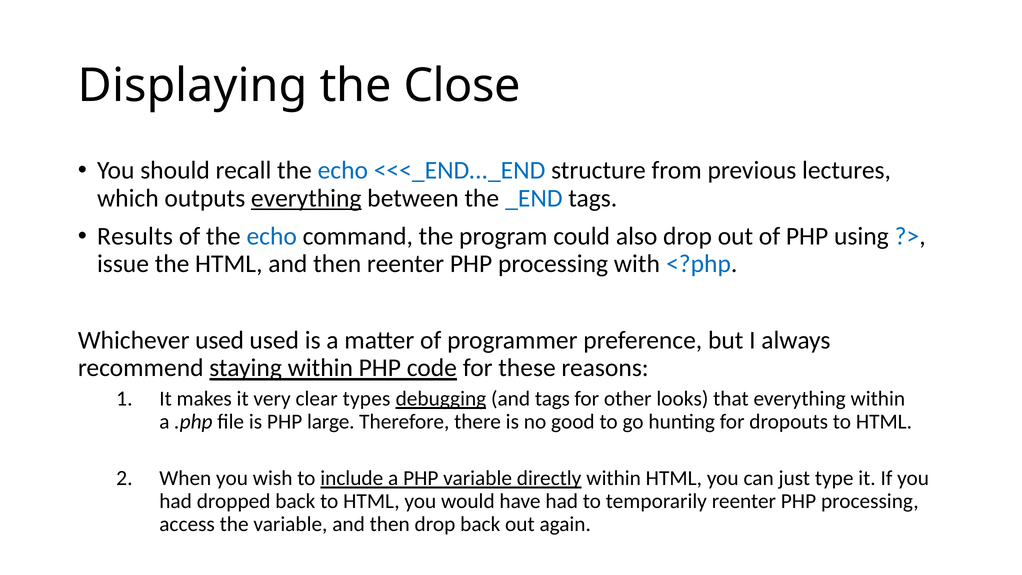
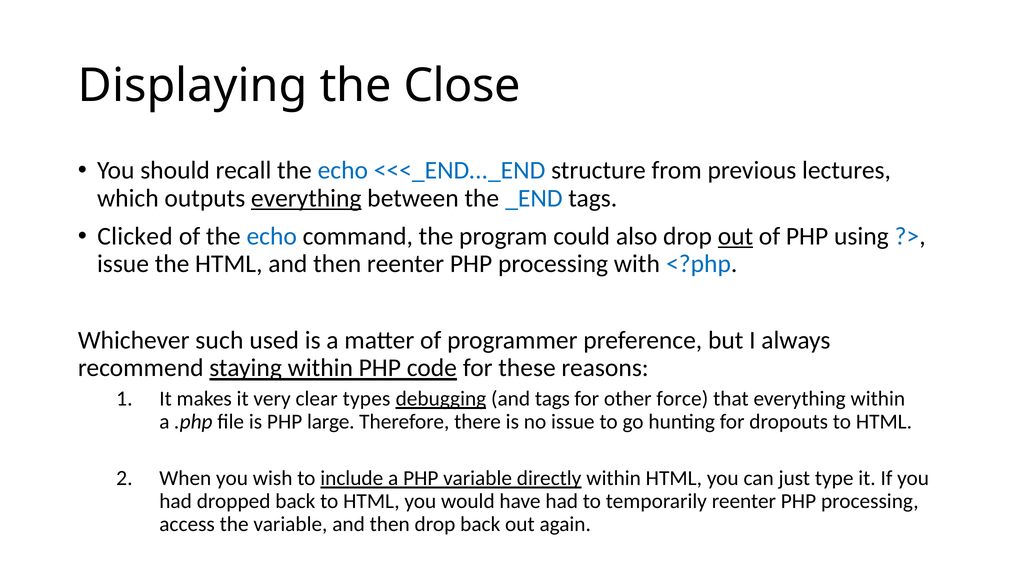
Results: Results -> Clicked
out at (735, 236) underline: none -> present
Whichever used: used -> such
looks: looks -> force
no good: good -> issue
